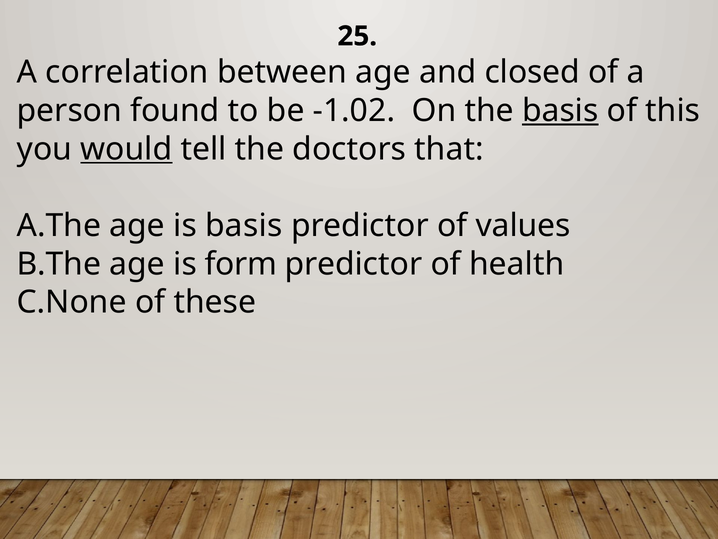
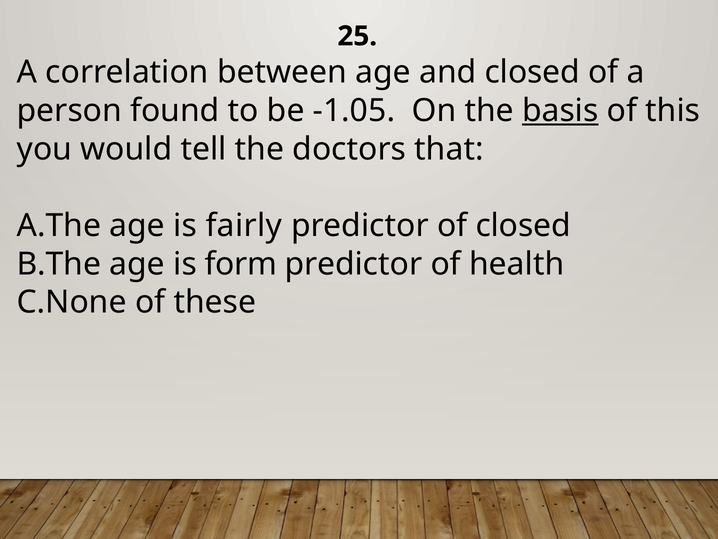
-1.02: -1.02 -> -1.05
would underline: present -> none
is basis: basis -> fairly
of values: values -> closed
